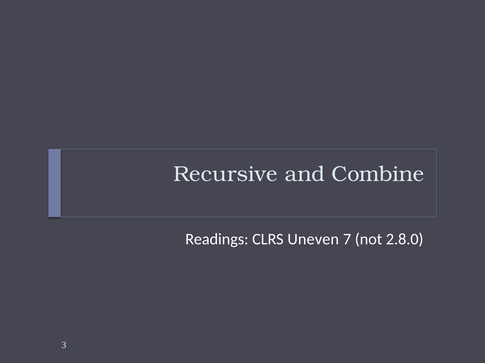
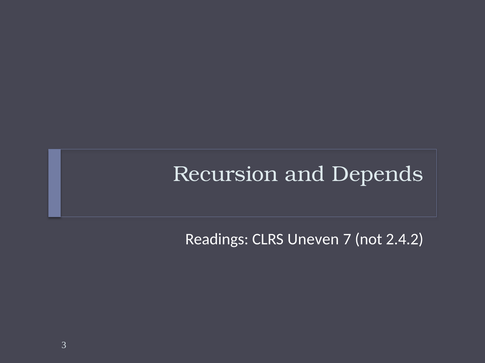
Recursive: Recursive -> Recursion
Combine: Combine -> Depends
2.8.0: 2.8.0 -> 2.4.2
